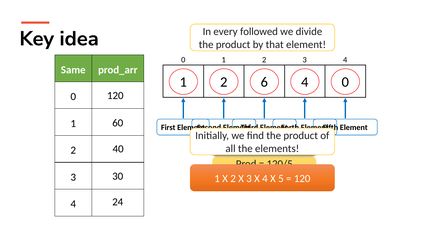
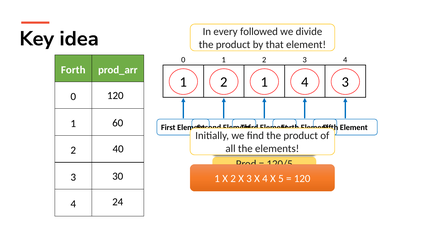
Same at (73, 70): Same -> Forth
2 6: 6 -> 1
4 0: 0 -> 3
